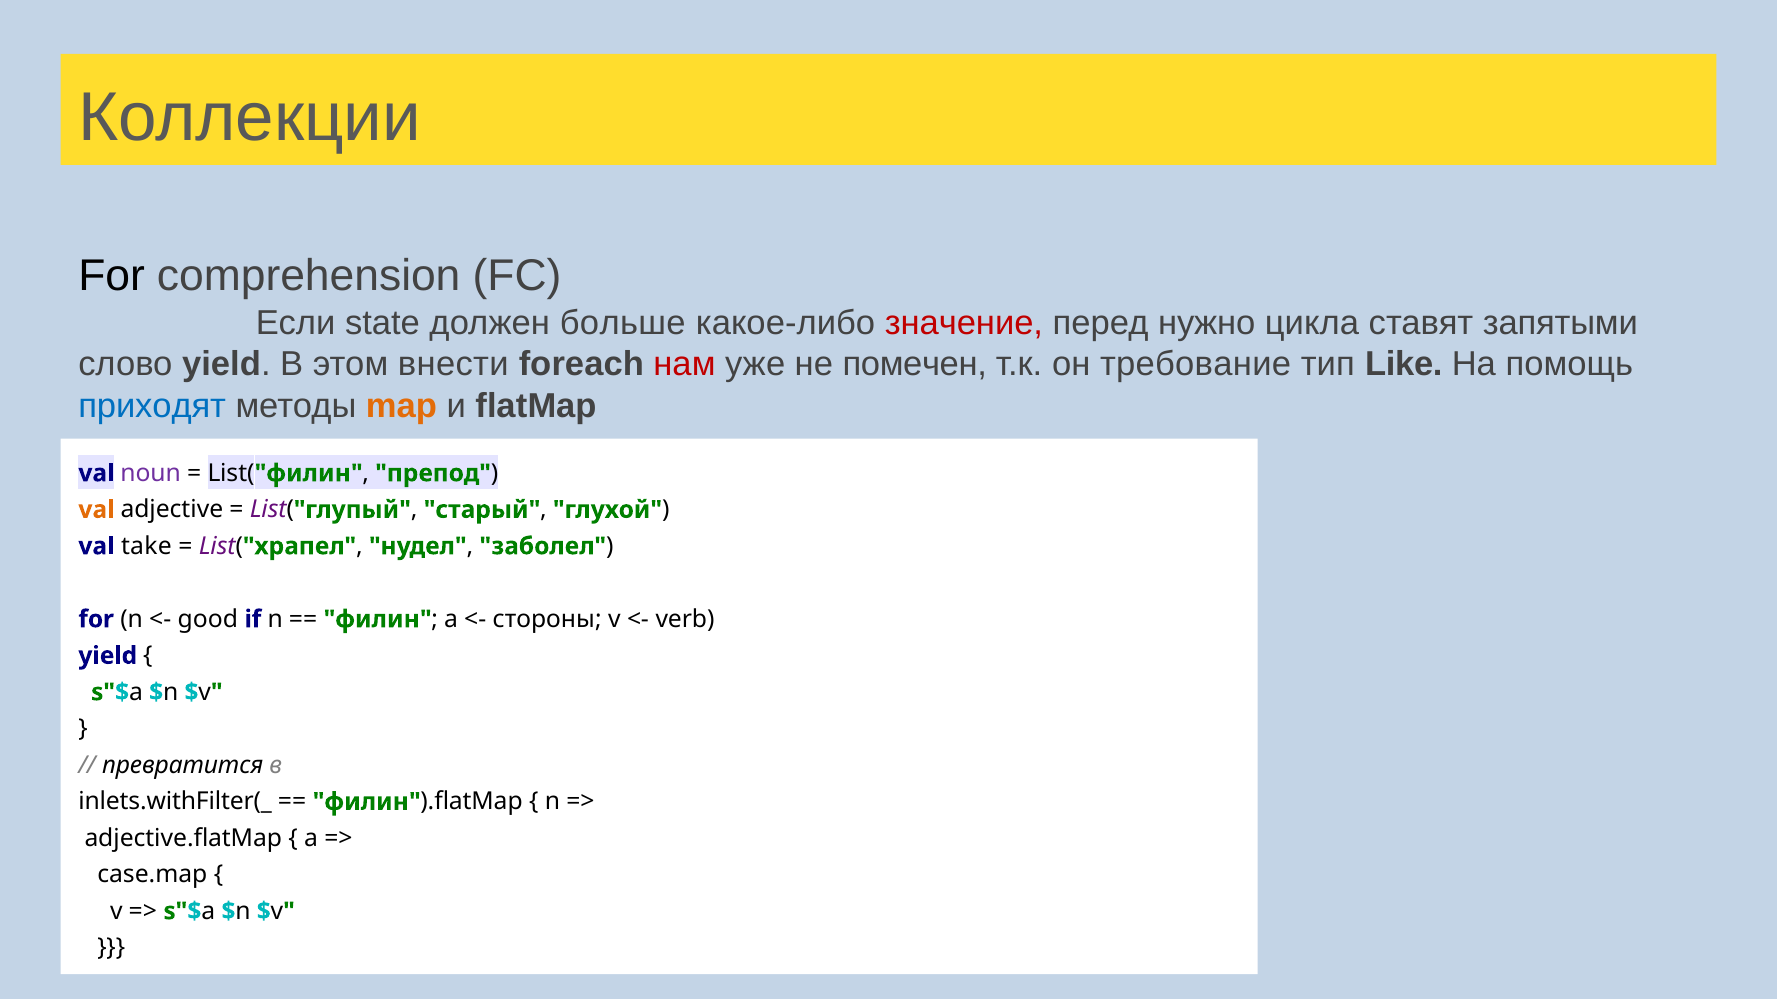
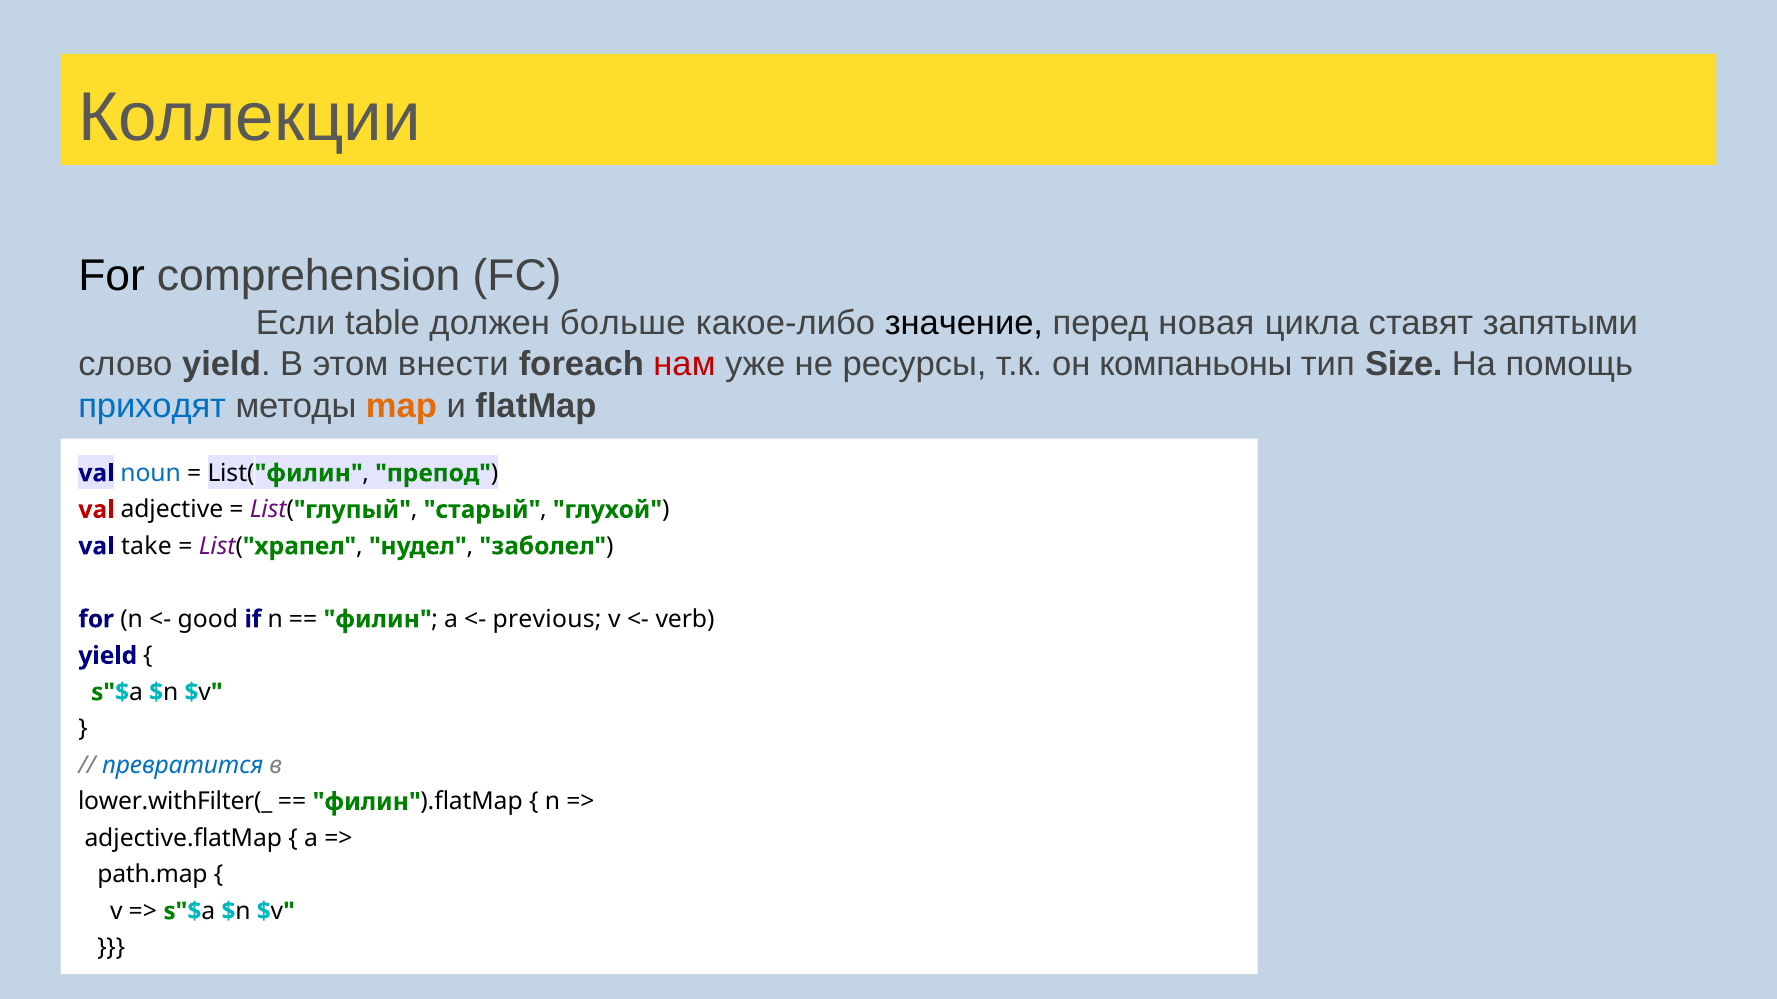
state: state -> table
значение colour: red -> black
нужно: нужно -> новая
помечен: помечен -> ресурсы
требование: требование -> компаньоны
Like: Like -> Size
noun colour: purple -> blue
val at (96, 510) colour: orange -> red
стороны: стороны -> previous
превратится colour: black -> blue
inlets.withFilter(_: inlets.withFilter(_ -> lower.withFilter(_
case.map: case.map -> path.map
